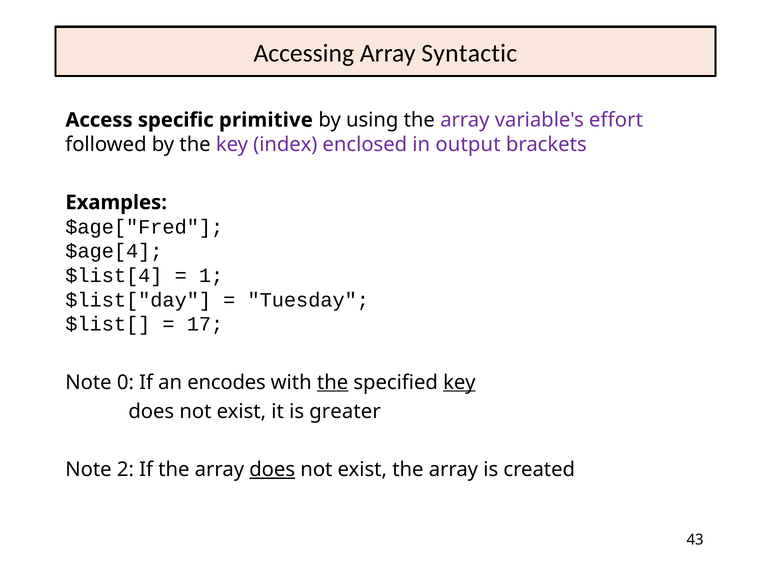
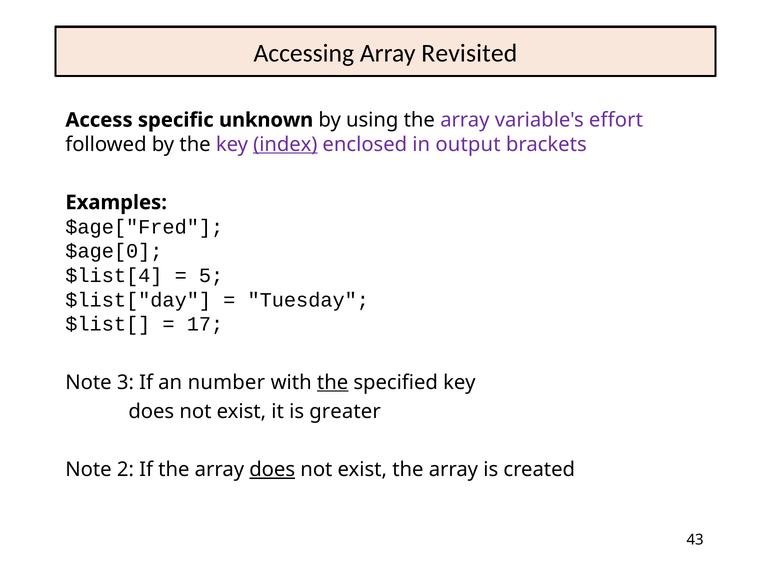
Syntactic: Syntactic -> Revisited
primitive: primitive -> unknown
index underline: none -> present
$age[4: $age[4 -> $age[0
1: 1 -> 5
0: 0 -> 3
encodes: encodes -> number
key at (459, 382) underline: present -> none
